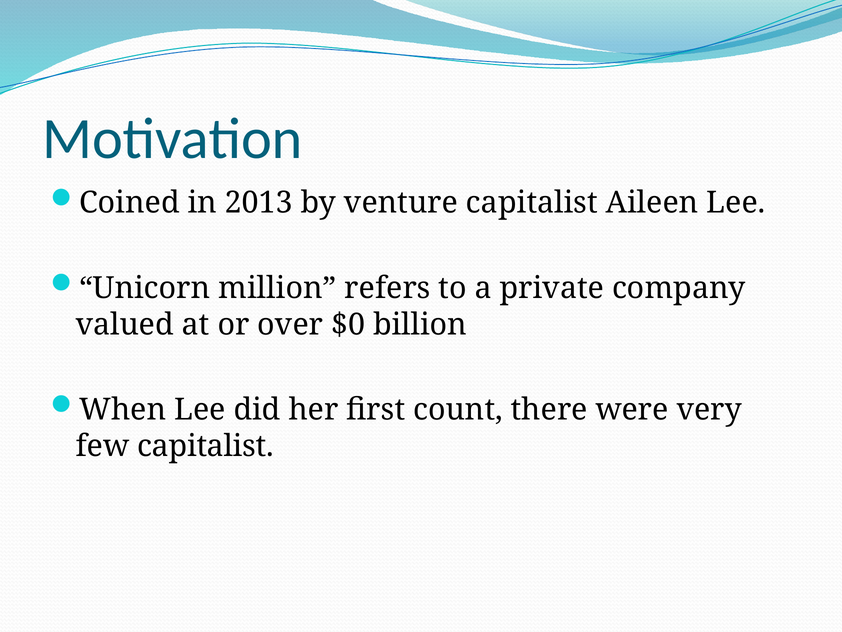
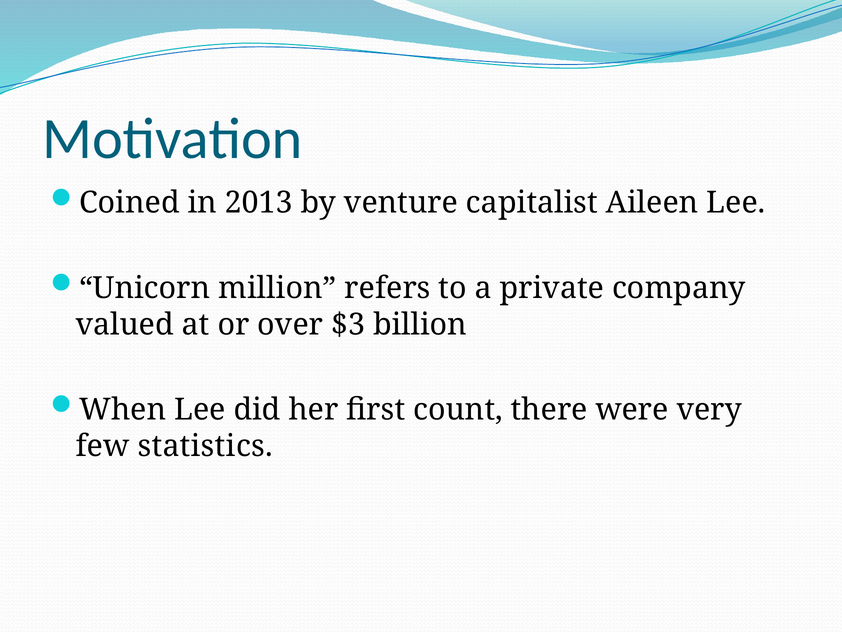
$0: $0 -> $3
few capitalist: capitalist -> statistics
